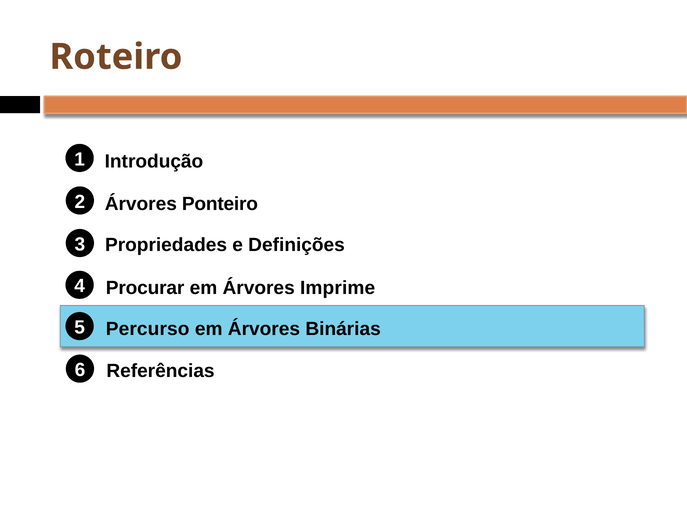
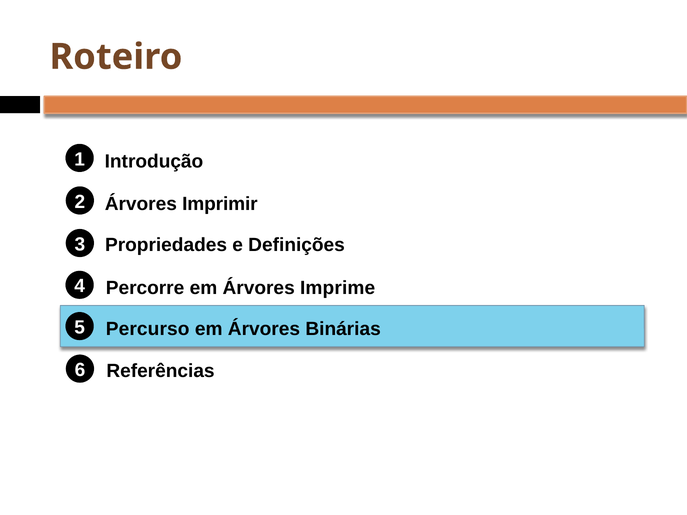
Ponteiro: Ponteiro -> Imprimir
Procurar: Procurar -> Percorre
